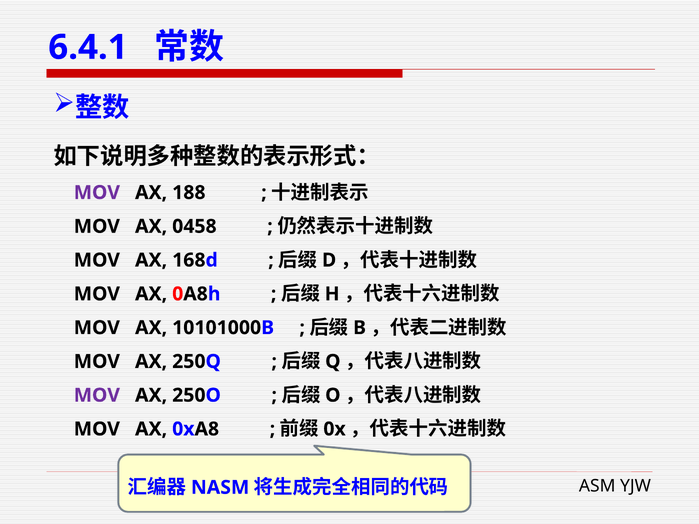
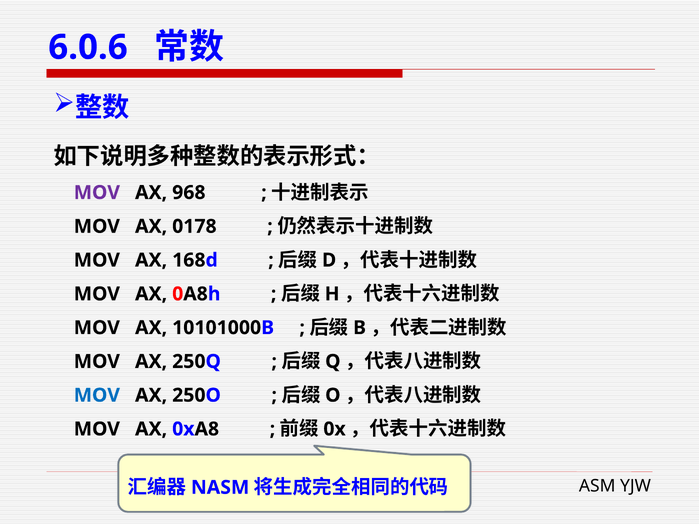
6.4.1: 6.4.1 -> 6.0.6
188: 188 -> 968
0458: 0458 -> 0178
MOV at (97, 395) colour: purple -> blue
